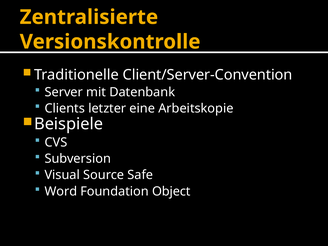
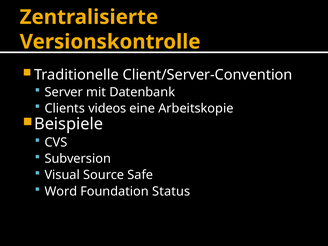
letzter: letzter -> videos
Object: Object -> Status
